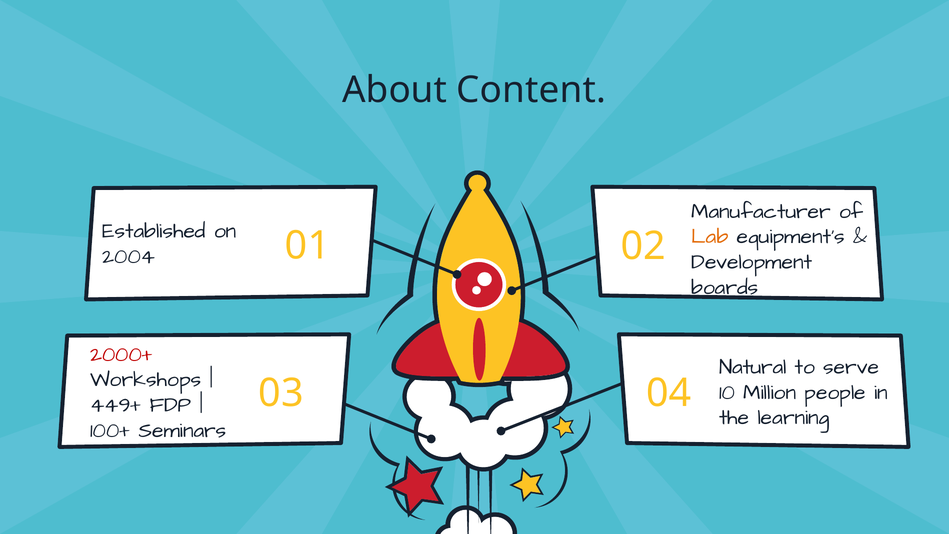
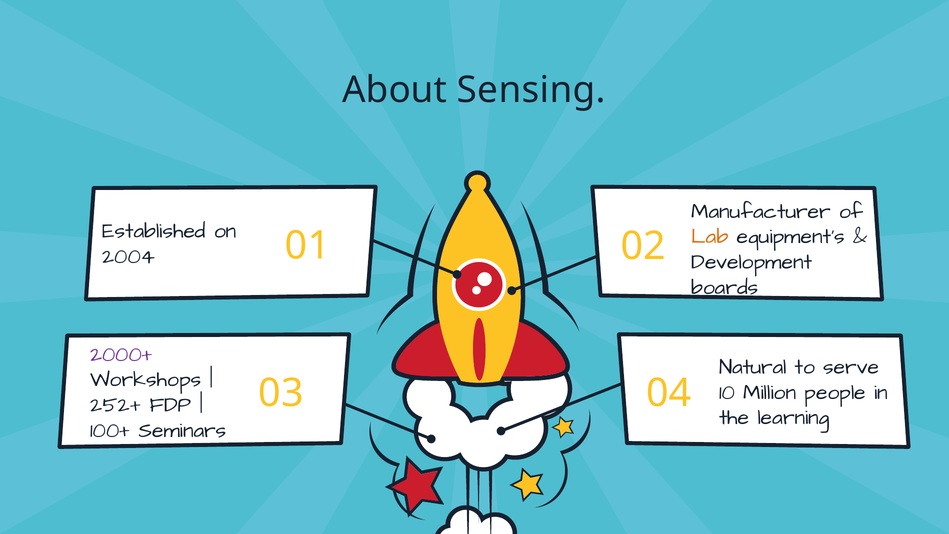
Content: Content -> Sensing
2000+ colour: red -> purple
449+: 449+ -> 252+
